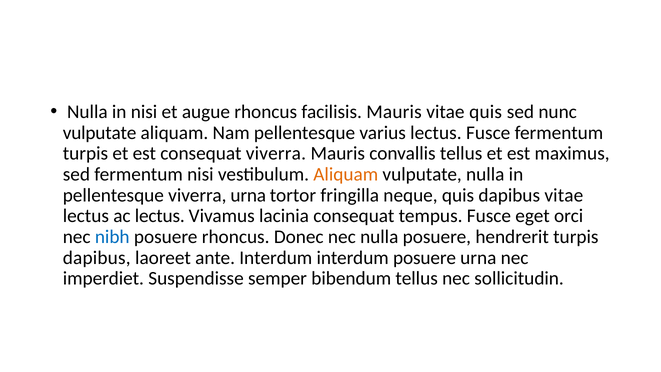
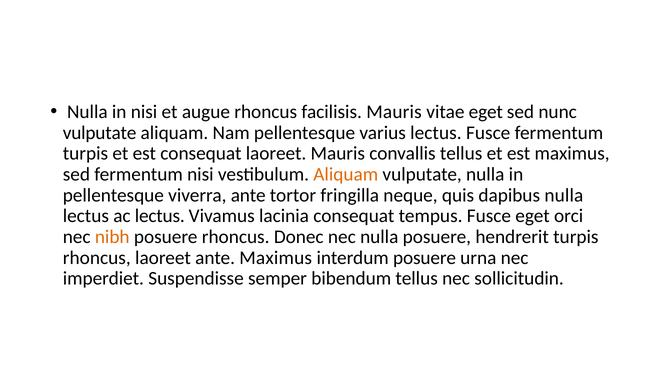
vitae quis: quis -> eget
consequat viverra: viverra -> laoreet
viverra urna: urna -> ante
dapibus vitae: vitae -> nulla
nibh colour: blue -> orange
dapibus at (97, 258): dapibus -> rhoncus
ante Interdum: Interdum -> Maximus
